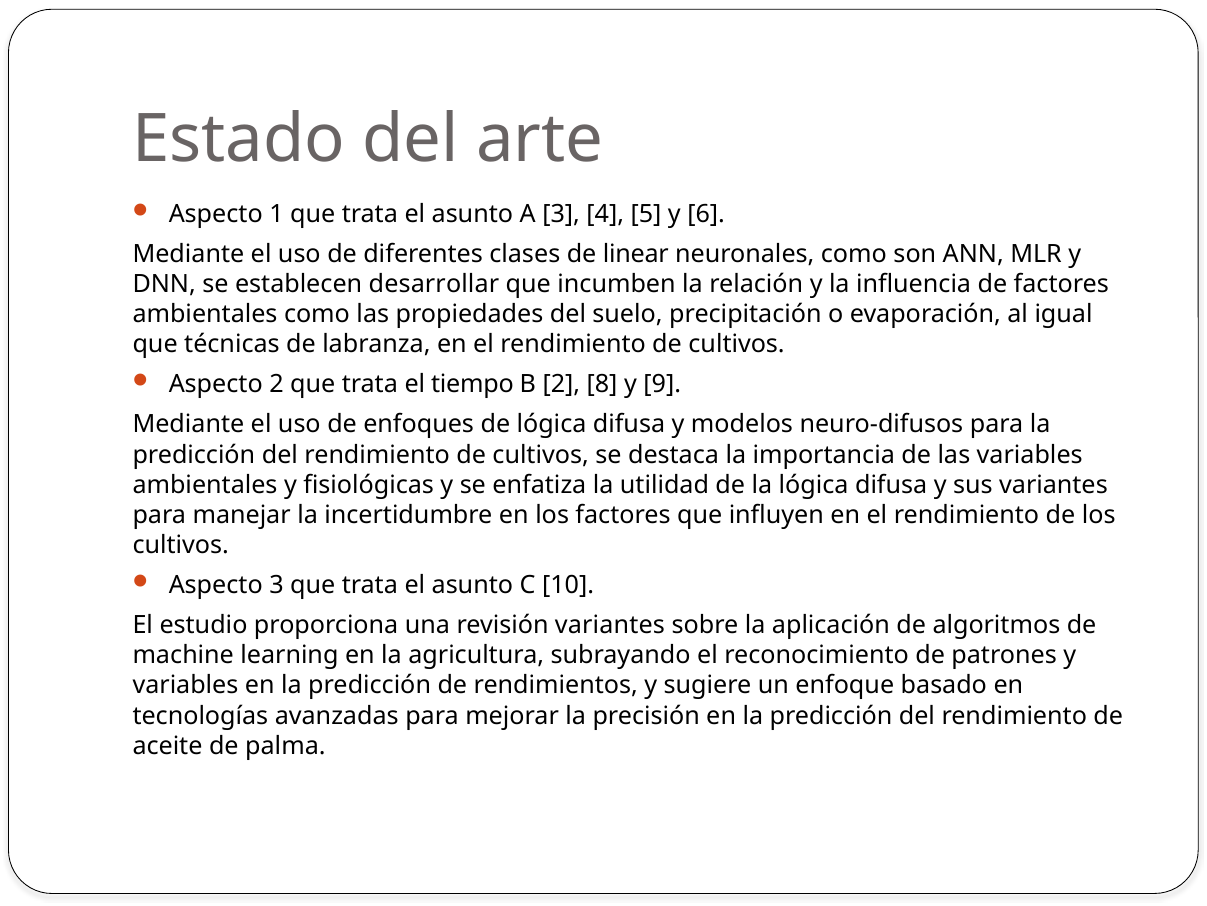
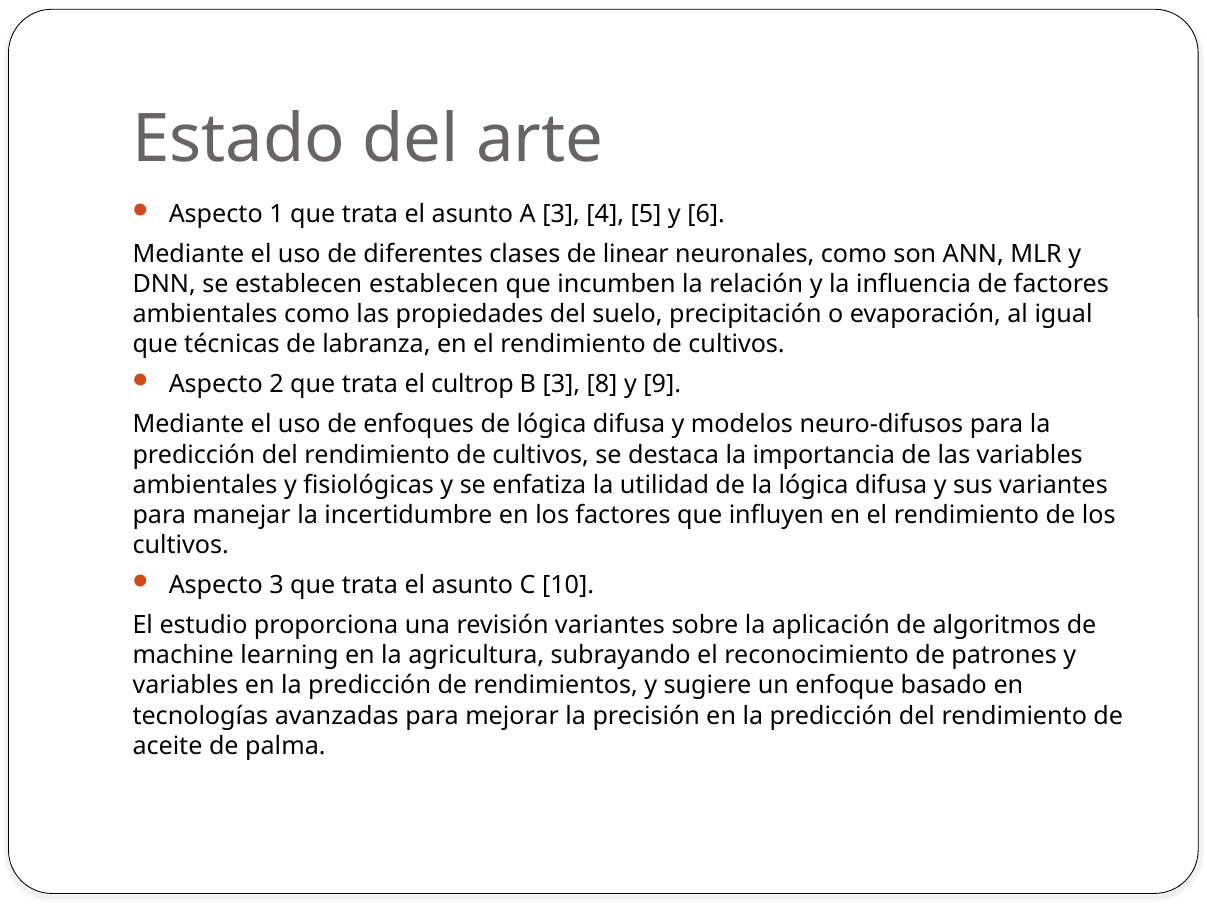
establecen desarrollar: desarrollar -> establecen
tiempo: tiempo -> cultrop
B 2: 2 -> 3
